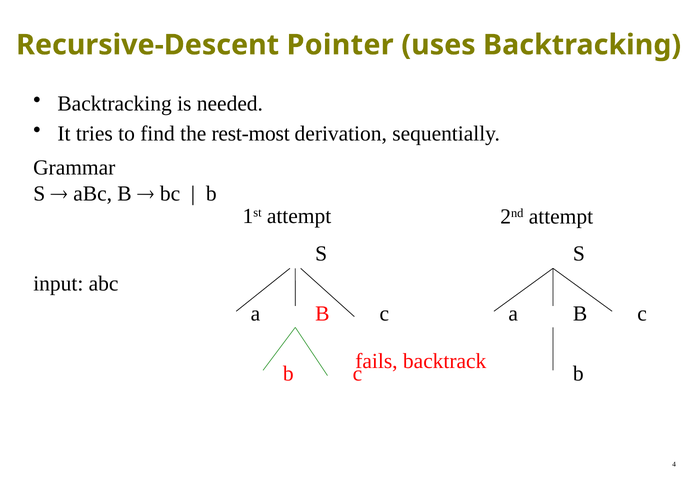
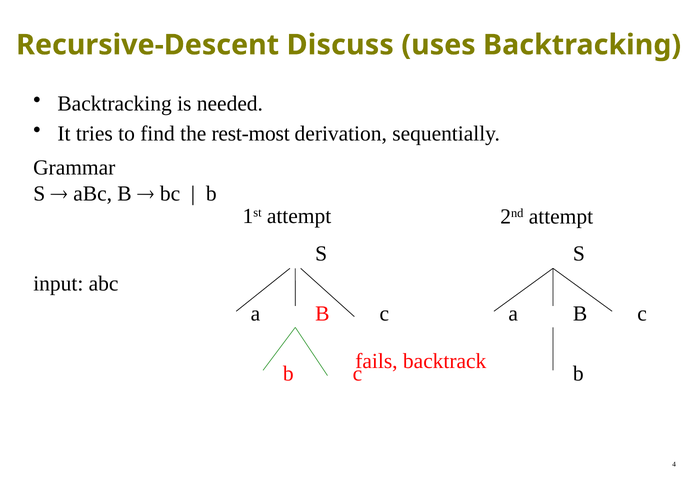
Pointer: Pointer -> Discuss
